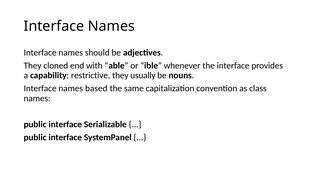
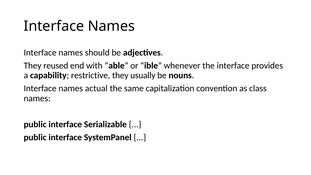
cloned: cloned -> reused
based: based -> actual
